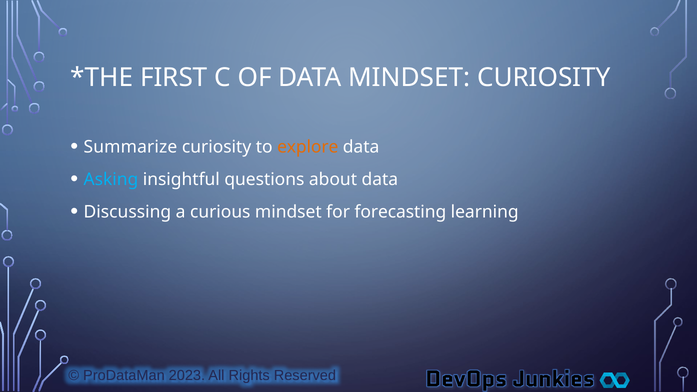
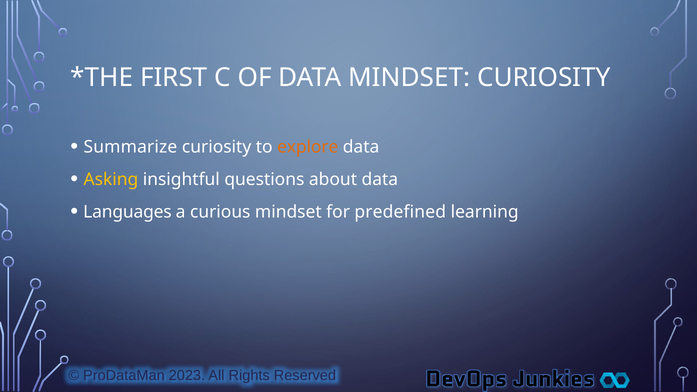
Asking colour: light blue -> yellow
Discussing: Discussing -> Languages
forecasting: forecasting -> predefined
